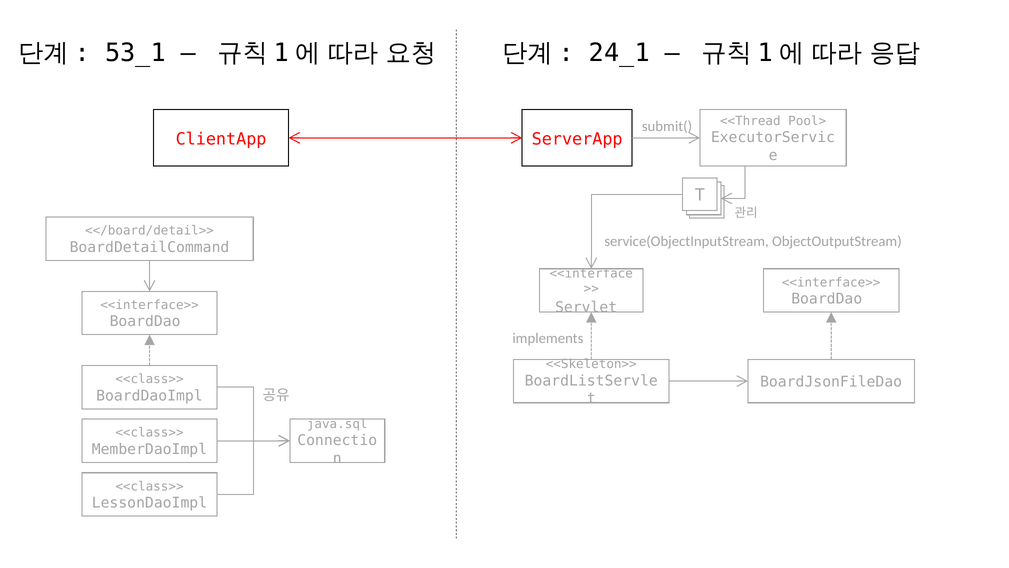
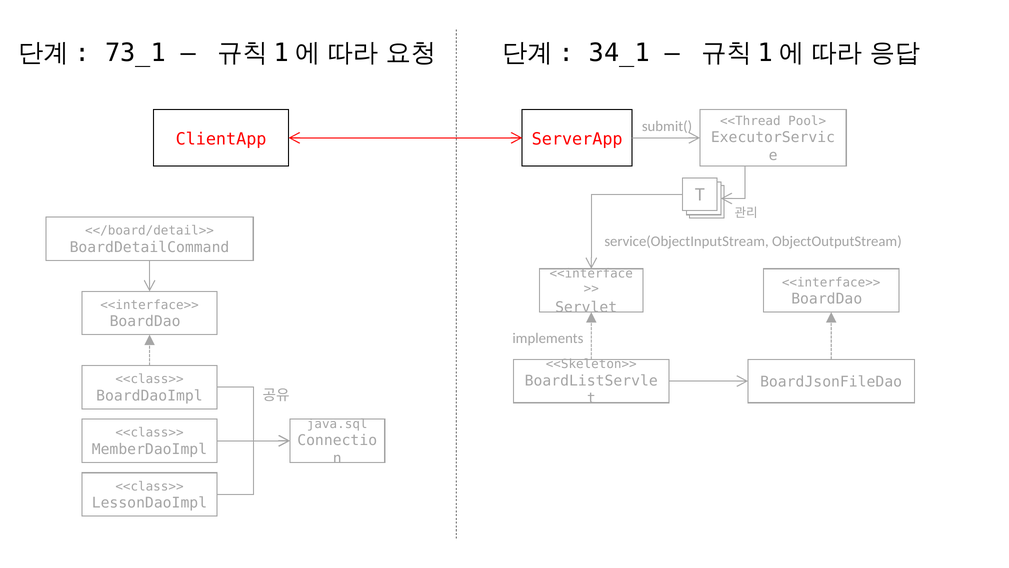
53_1: 53_1 -> 73_1
24_1: 24_1 -> 34_1
